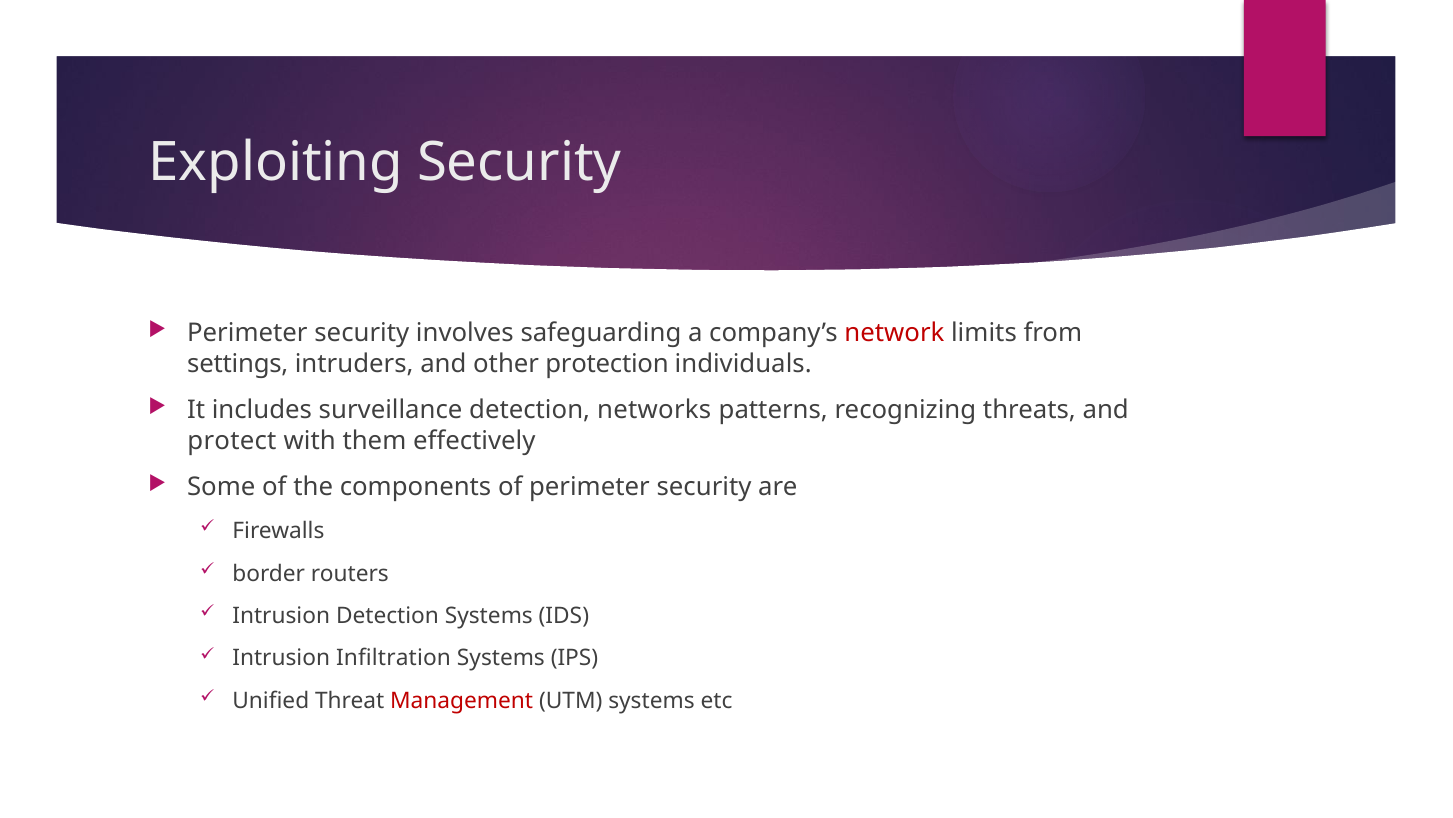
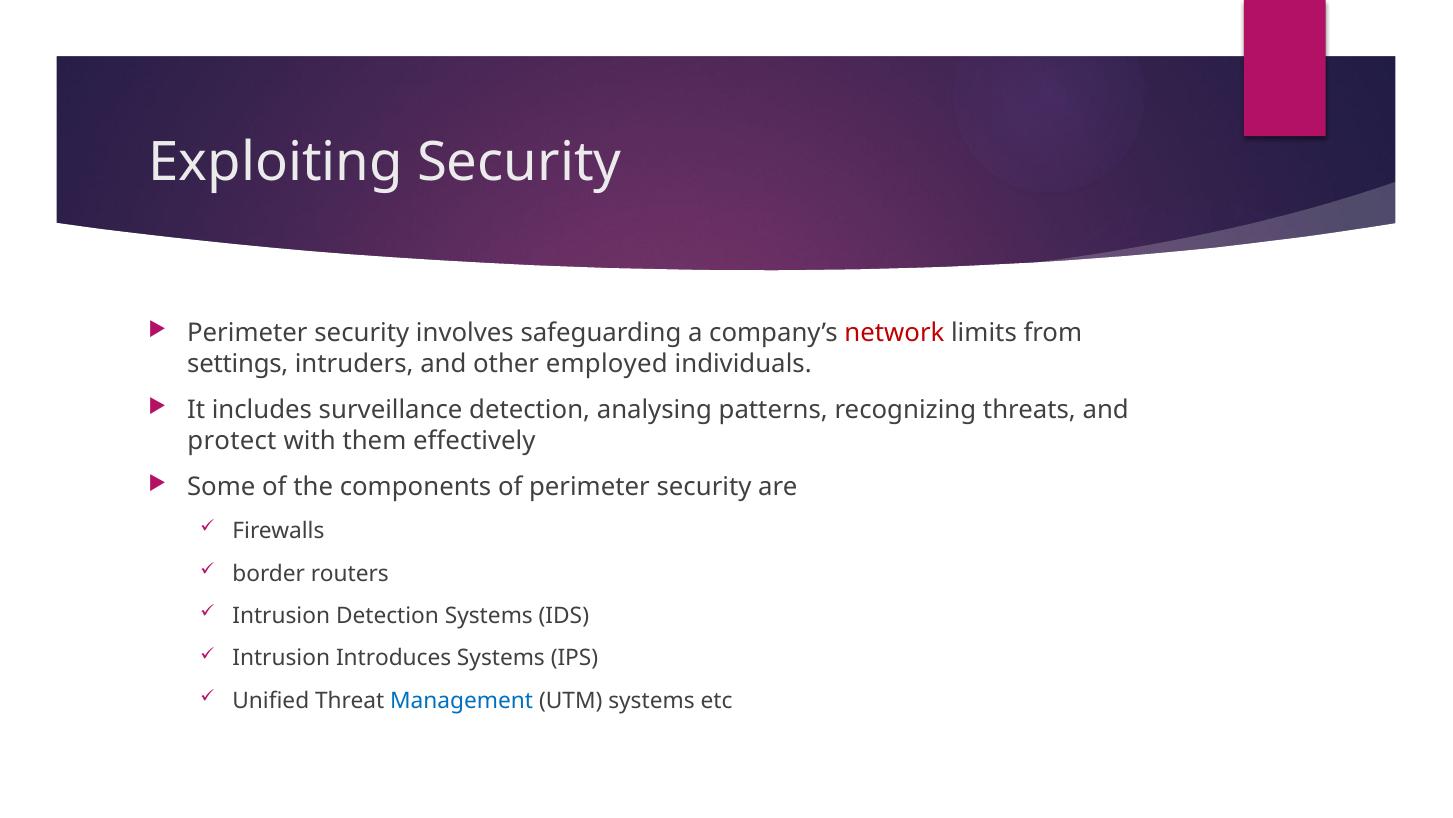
protection: protection -> employed
networks: networks -> analysing
Infiltration: Infiltration -> Introduces
Management colour: red -> blue
